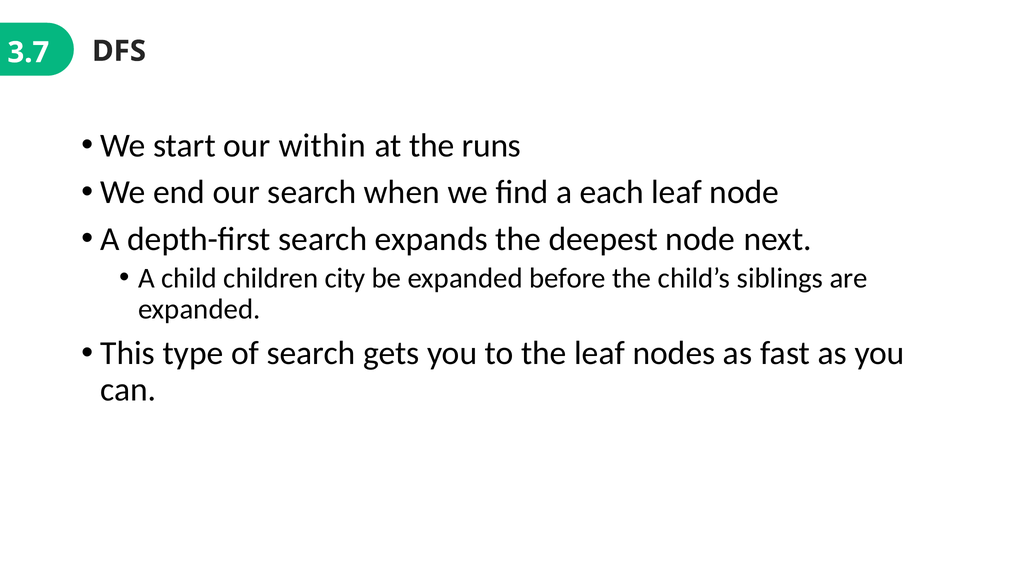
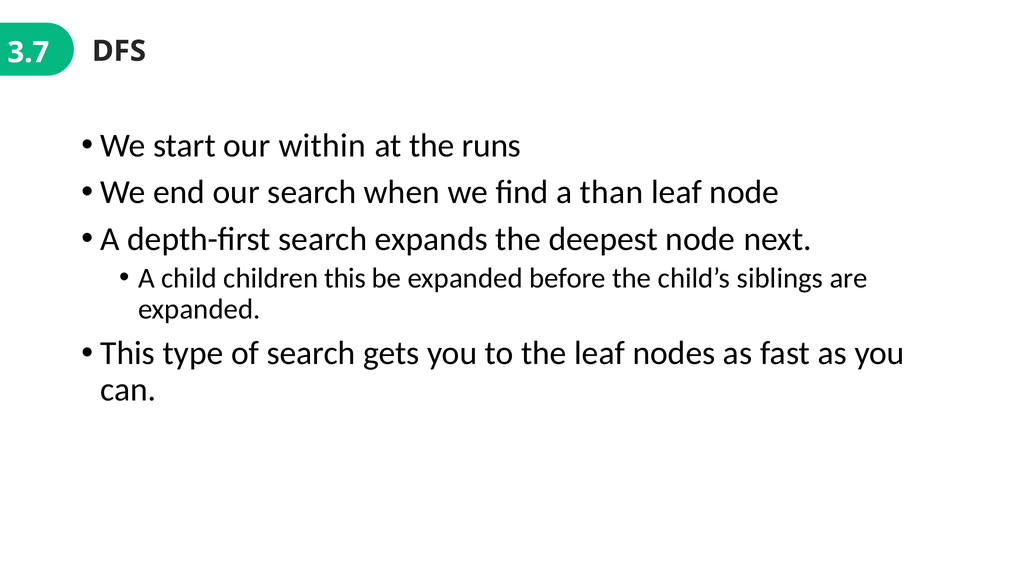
each: each -> than
children city: city -> this
